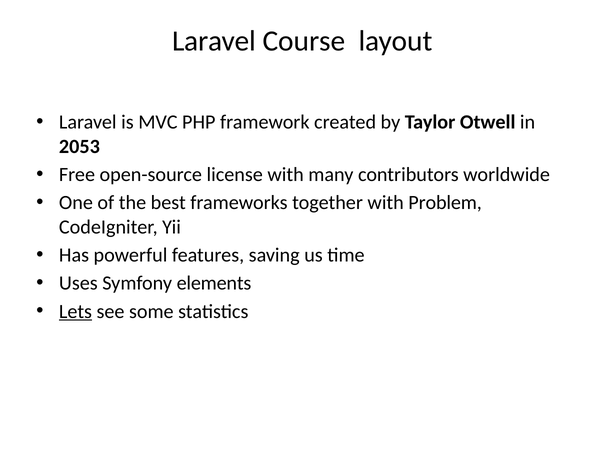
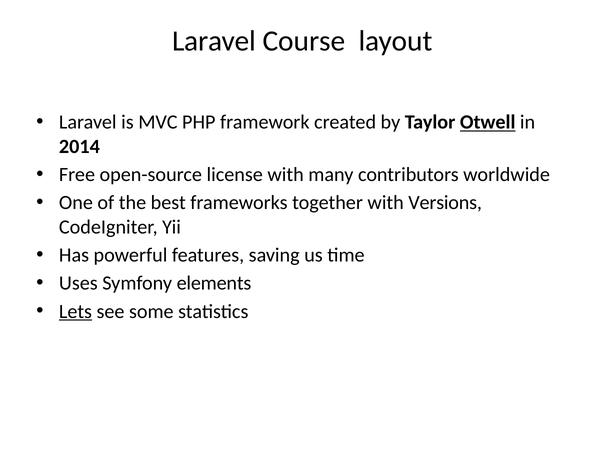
Otwell underline: none -> present
2053: 2053 -> 2014
Problem: Problem -> Versions
